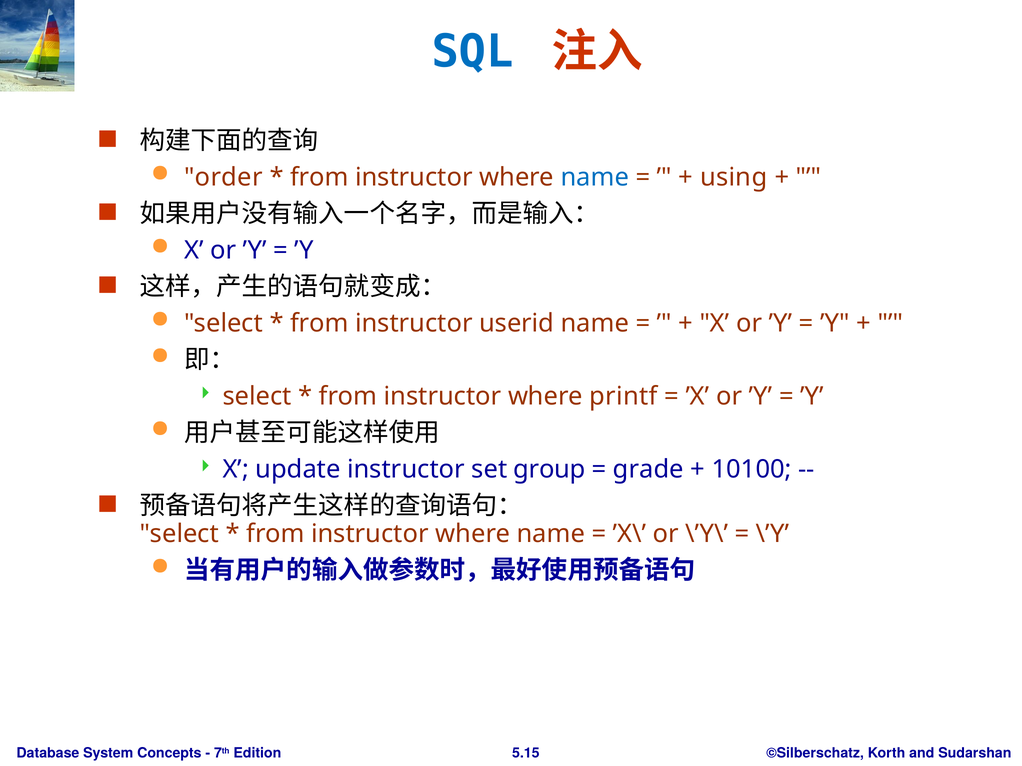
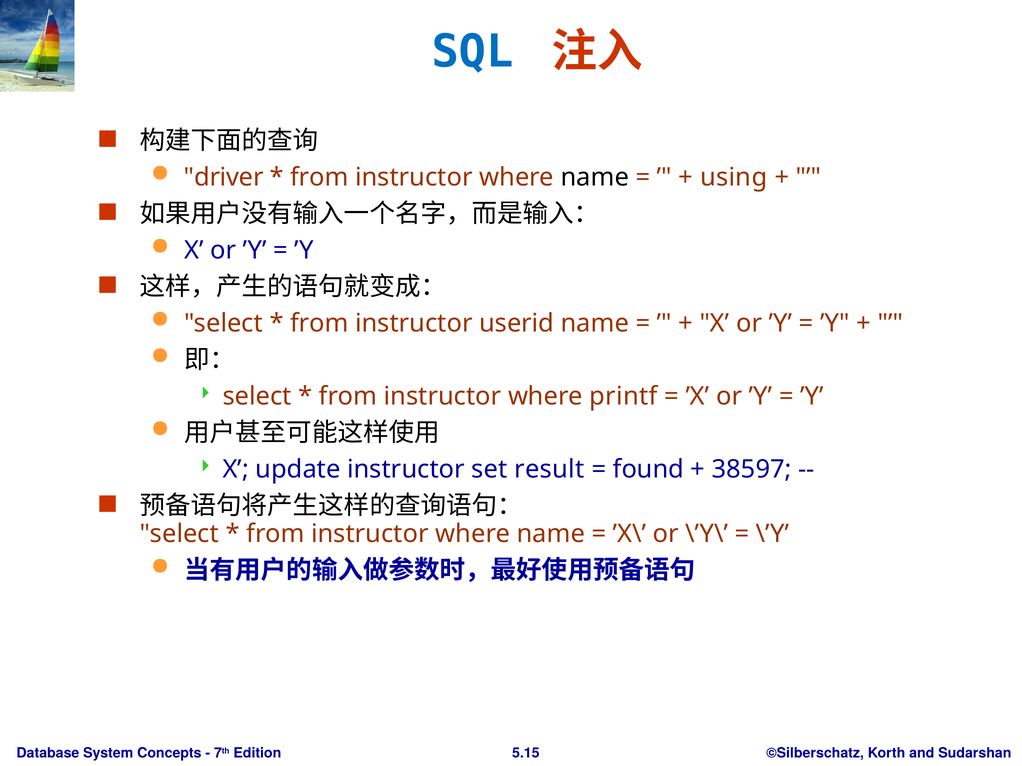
order: order -> driver
name at (595, 178) colour: blue -> black
group: group -> result
grade: grade -> found
10100: 10100 -> 38597
